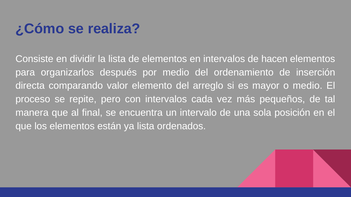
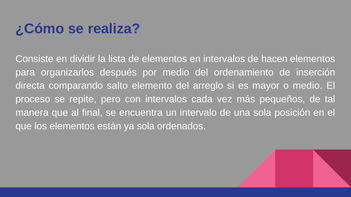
valor: valor -> salto
ya lista: lista -> sola
